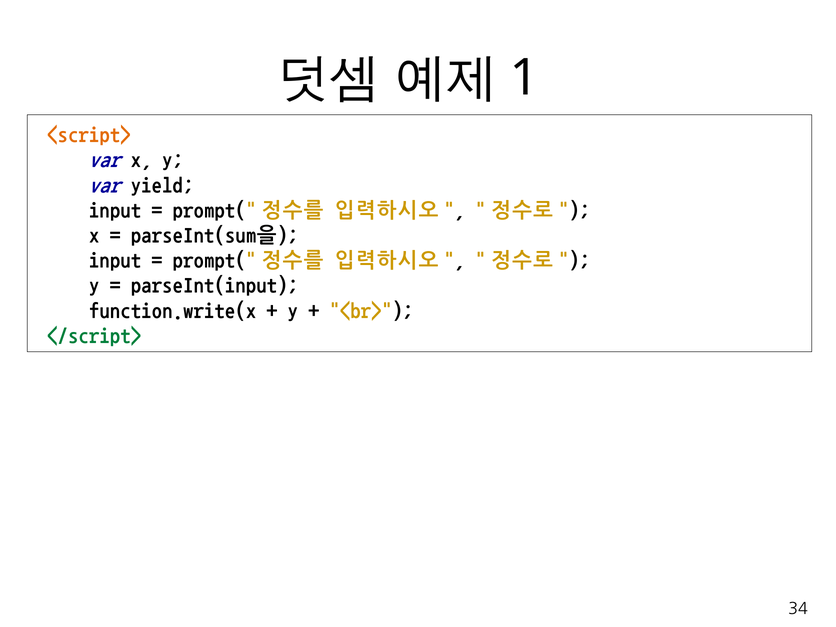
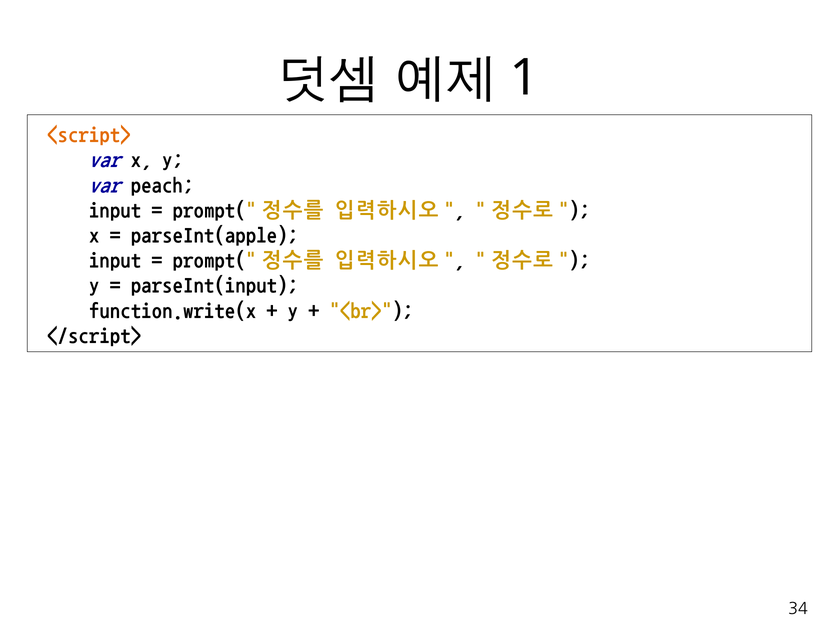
yield: yield -> peach
parseInt(sum을: parseInt(sum을 -> parseInt(apple
</script> colour: green -> black
